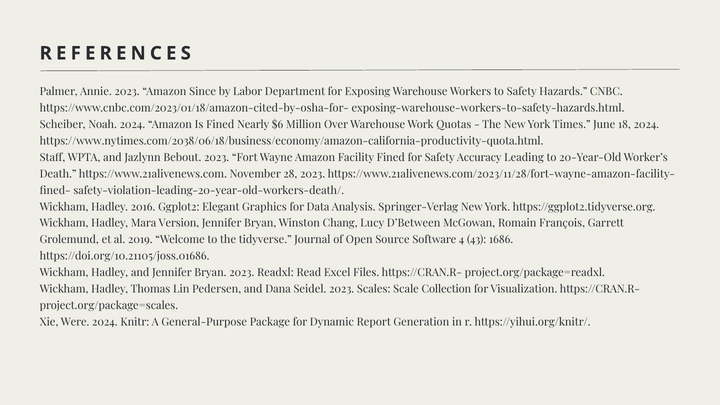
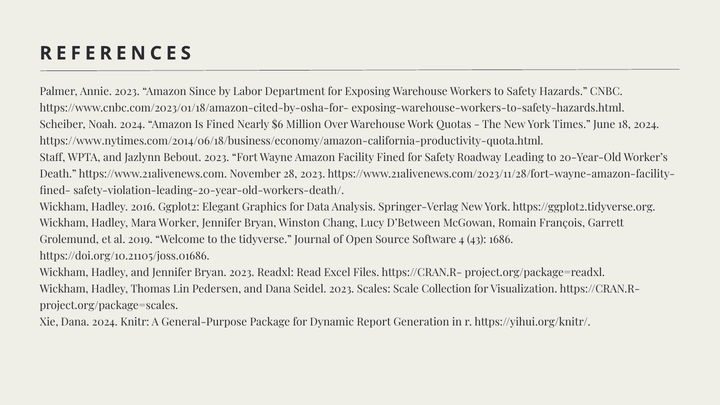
https://www.nytimes.com/2038/06/18/business/economy/amazon-california-productivity-quota.html: https://www.nytimes.com/2038/06/18/business/economy/amazon-california-productivity-quota.html -> https://www.nytimes.com/2014/06/18/business/economy/amazon-california-productivity-quota.html
Accuracy: Accuracy -> Roadway
Version: Version -> Worker
Xie Were: Were -> Dana
